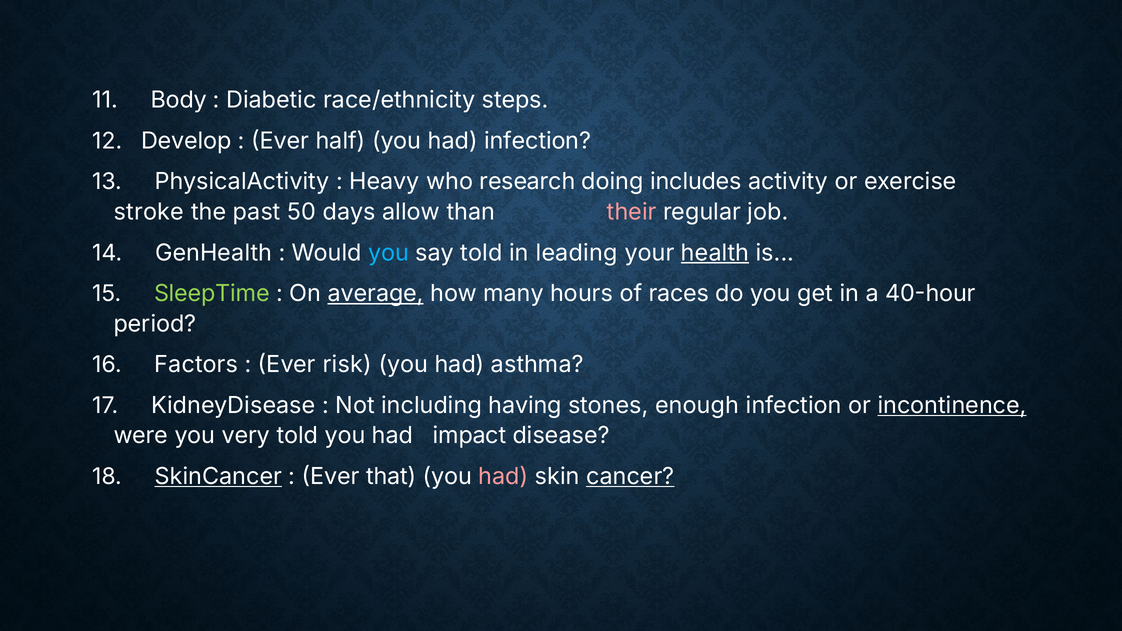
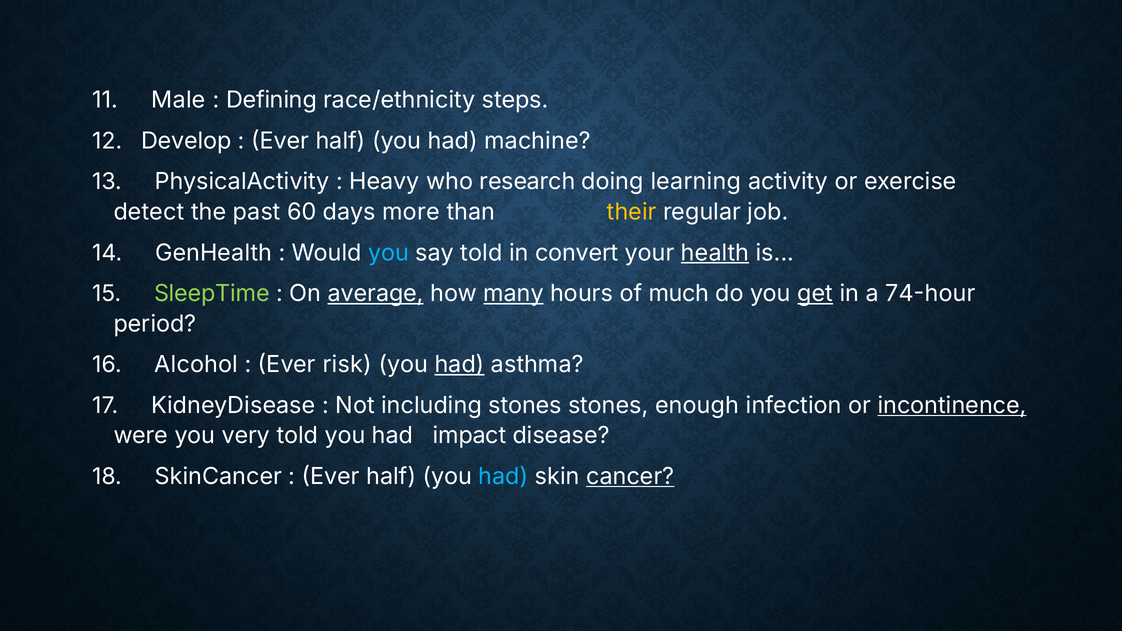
Body: Body -> Male
Diabetic: Diabetic -> Defining
had infection: infection -> machine
includes: includes -> learning
stroke: stroke -> detect
50: 50 -> 60
allow: allow -> more
their colour: pink -> yellow
leading: leading -> convert
many underline: none -> present
races: races -> much
get underline: none -> present
40-hour: 40-hour -> 74-hour
Factors: Factors -> Alcohol
had at (460, 365) underline: none -> present
including having: having -> stones
SkinCancer underline: present -> none
that at (391, 477): that -> half
had at (503, 477) colour: pink -> light blue
